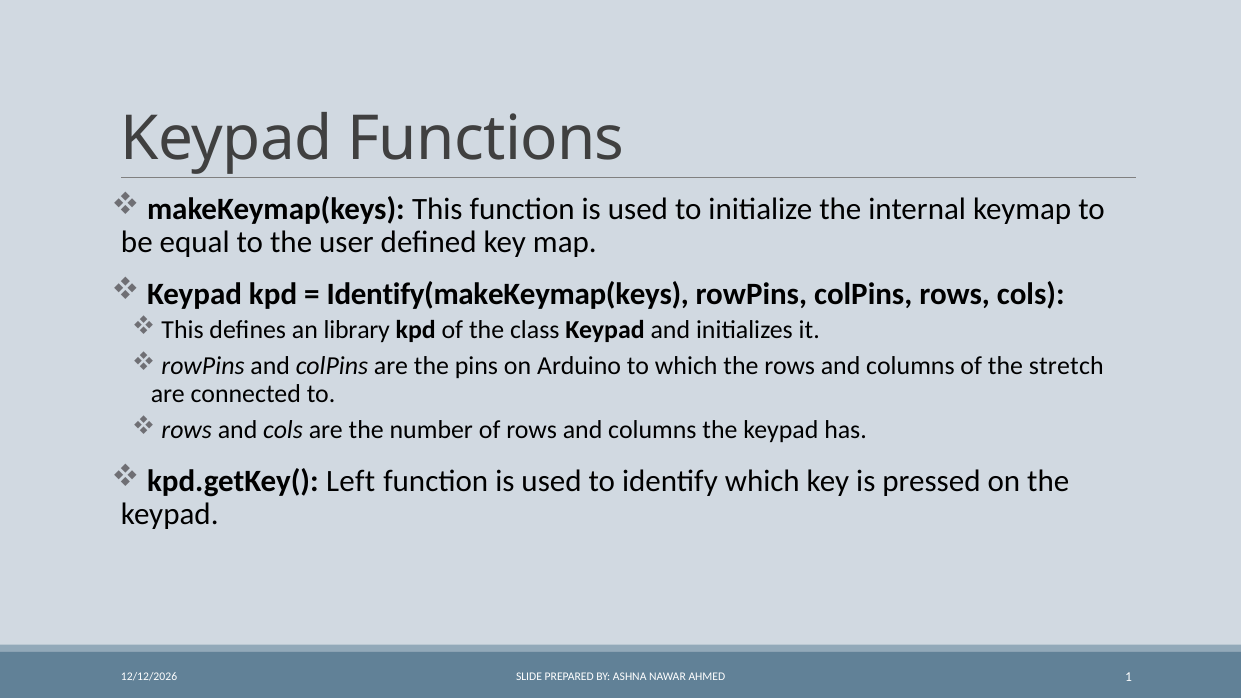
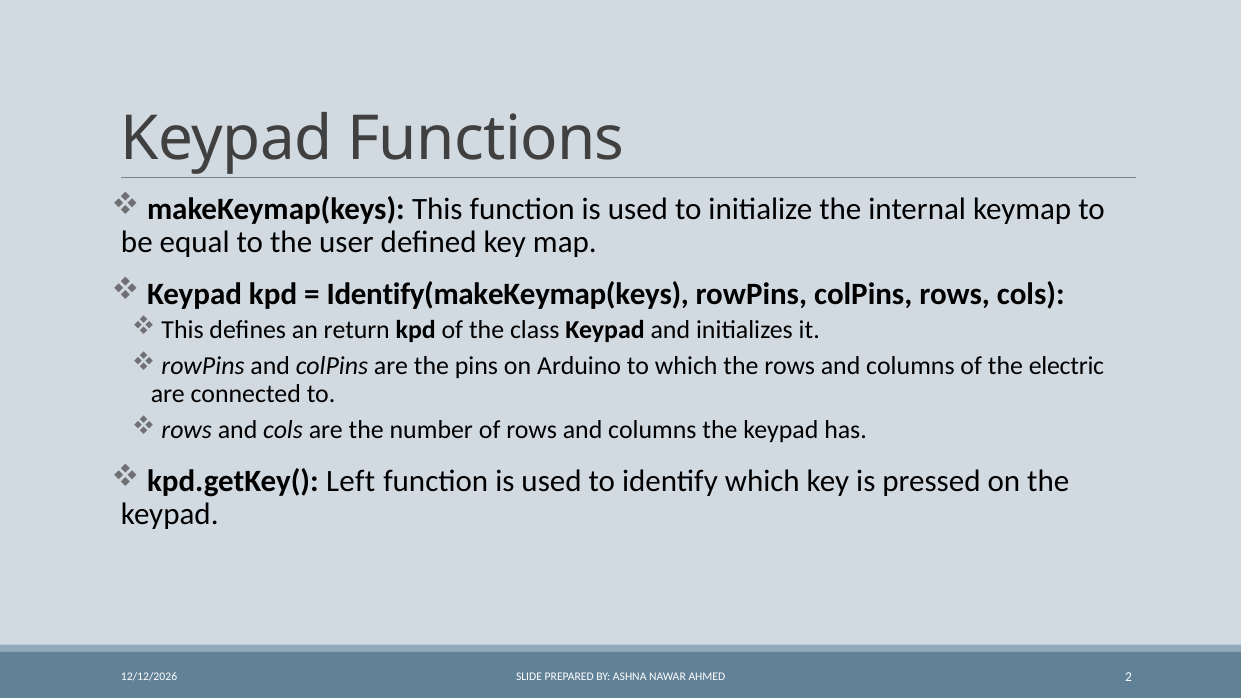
library: library -> return
stretch: stretch -> electric
1: 1 -> 2
